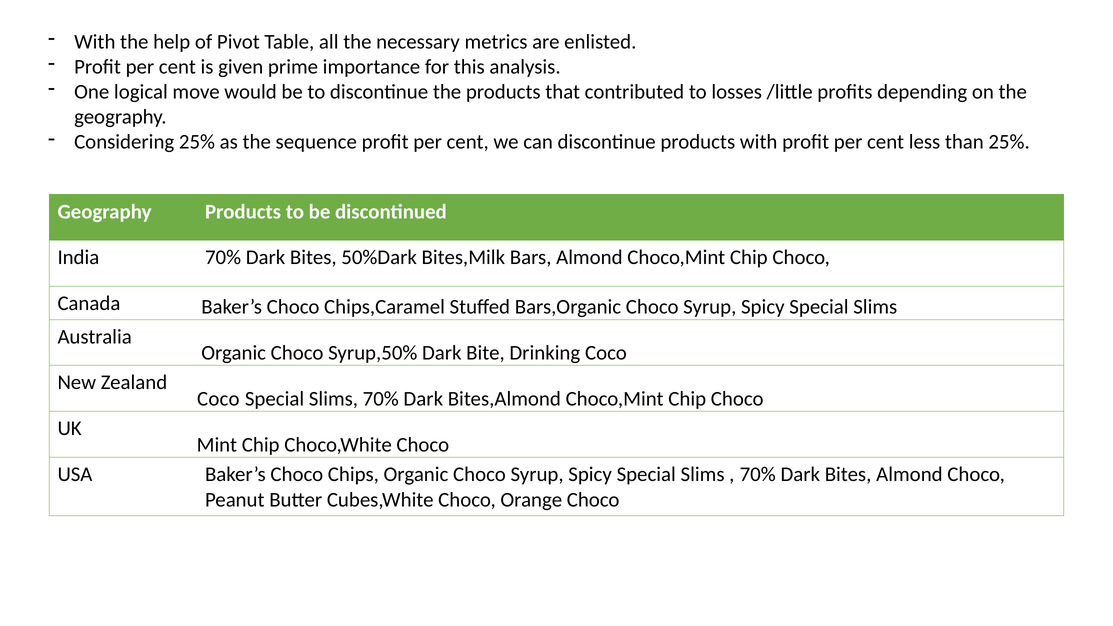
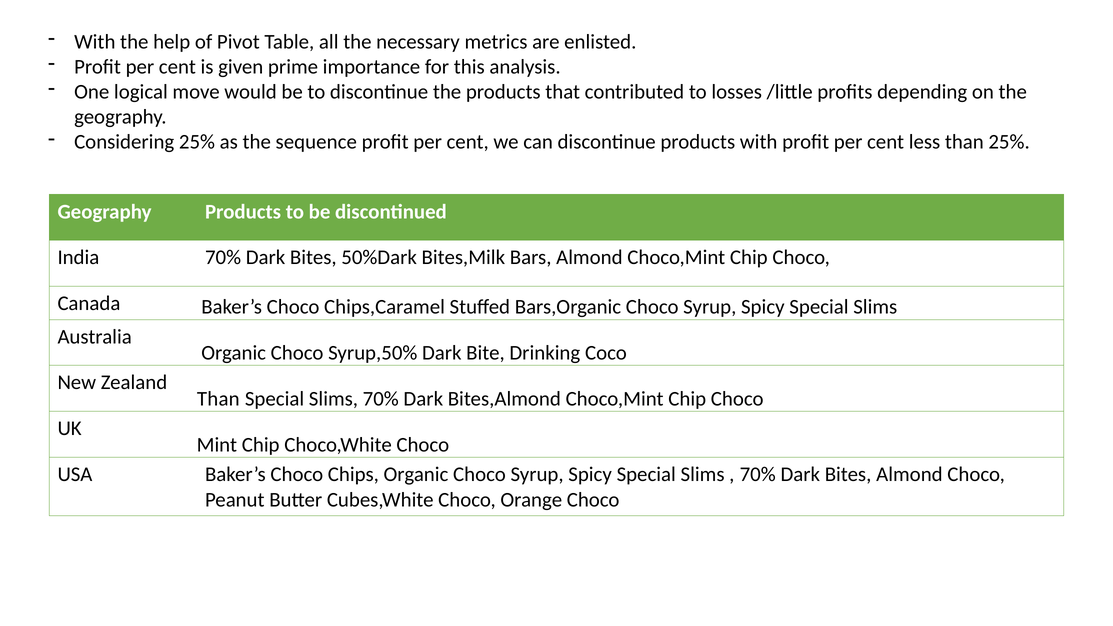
Coco at (218, 399): Coco -> Than
